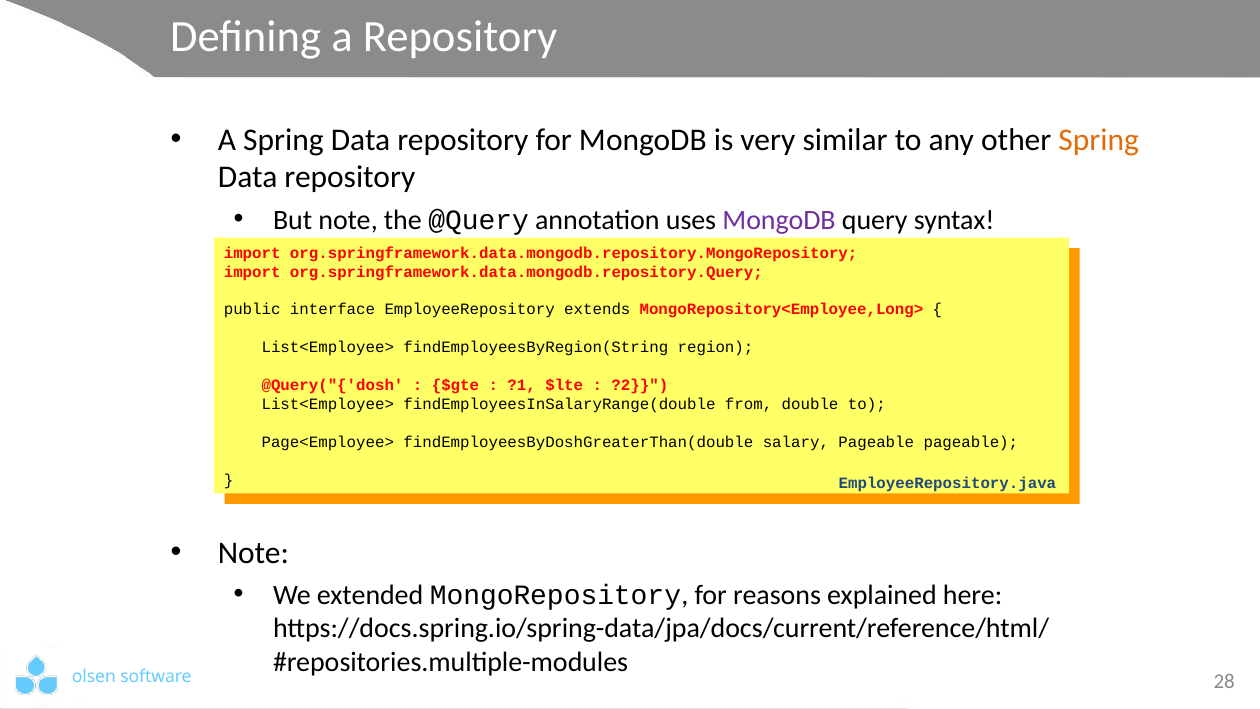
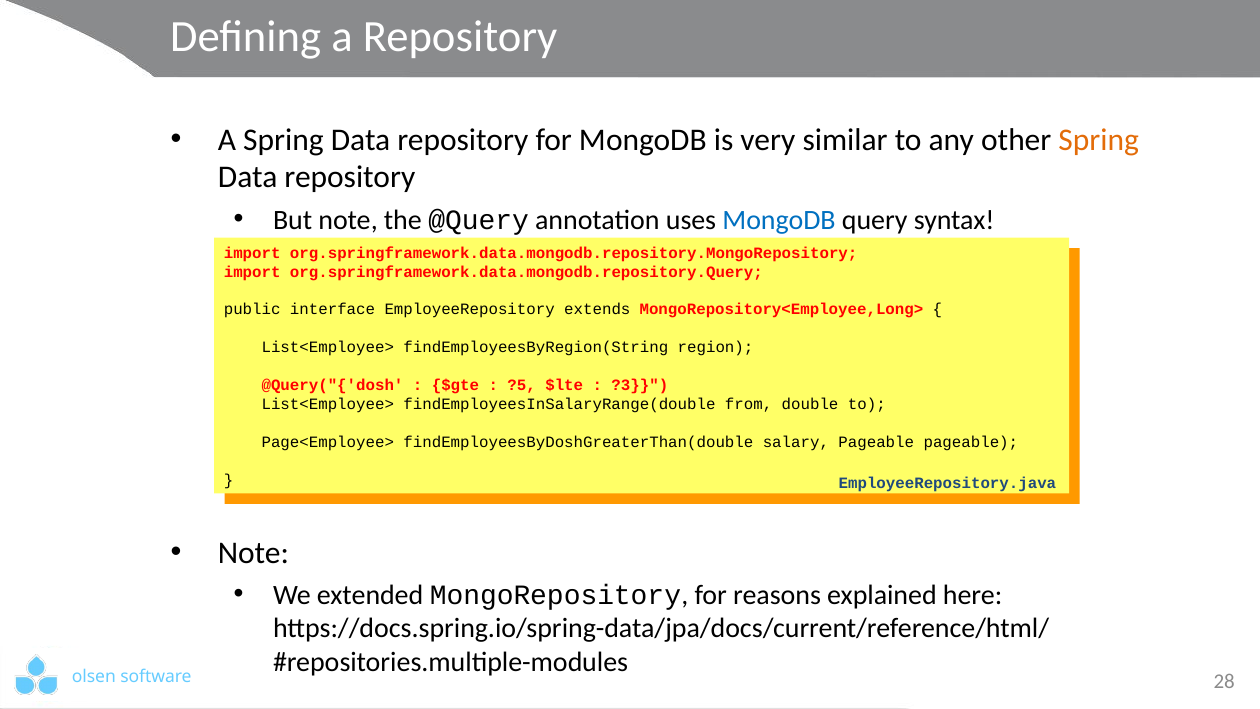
MongoDB at (779, 220) colour: purple -> blue
?1 at (522, 385): ?1 -> ?5
?2: ?2 -> ?3
